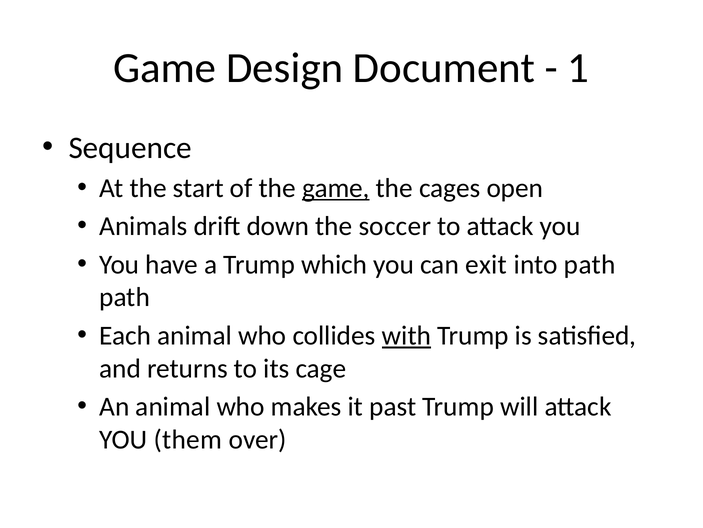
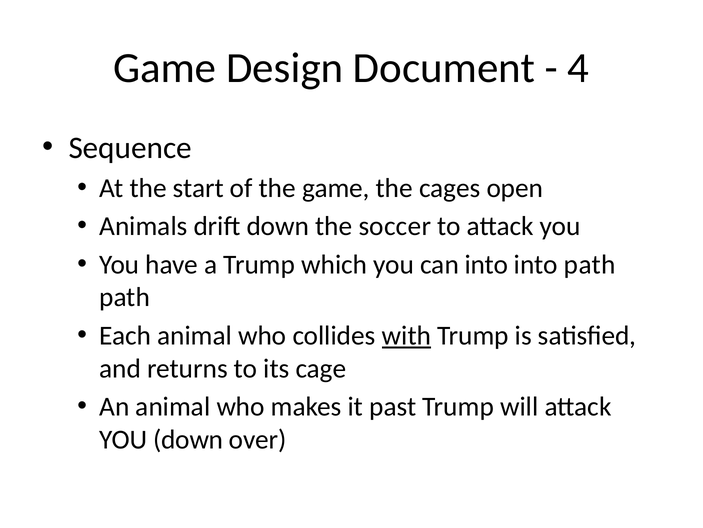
1: 1 -> 4
game at (336, 188) underline: present -> none
can exit: exit -> into
YOU them: them -> down
